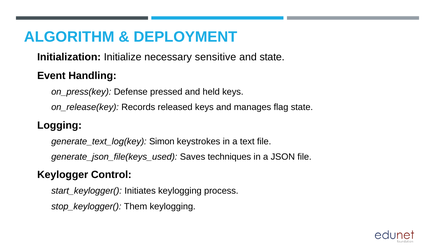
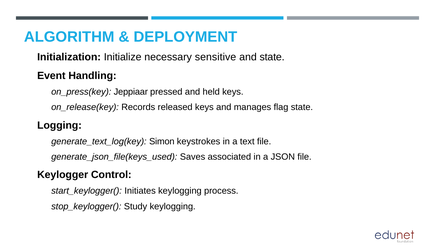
Defense: Defense -> Jeppiaar
techniques: techniques -> associated
Them: Them -> Study
